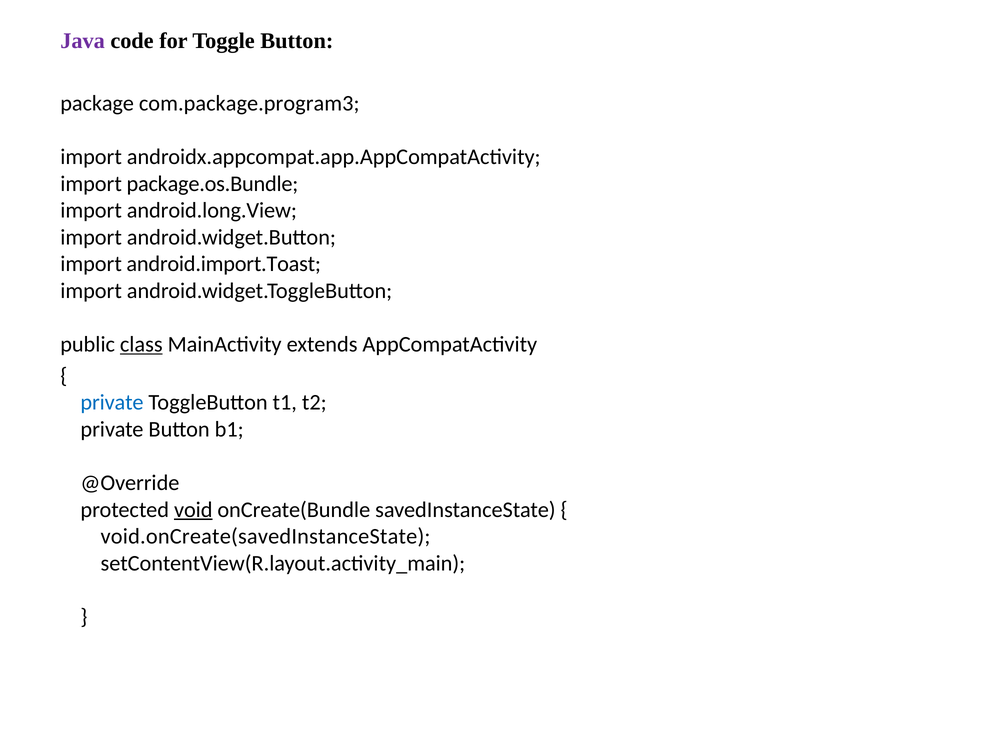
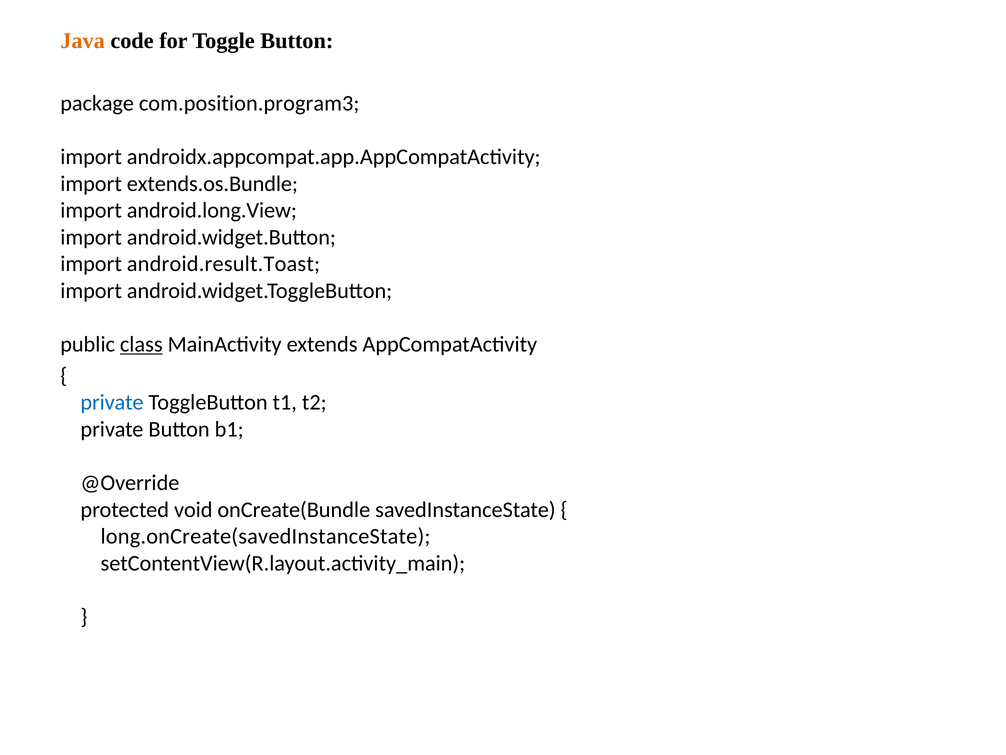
Java colour: purple -> orange
com.package.program3: com.package.program3 -> com.position.program3
package.os.Bundle: package.os.Bundle -> extends.os.Bundle
android.import.Toast: android.import.Toast -> android.result.Toast
void underline: present -> none
void.onCreate(savedInstanceState: void.onCreate(savedInstanceState -> long.onCreate(savedInstanceState
